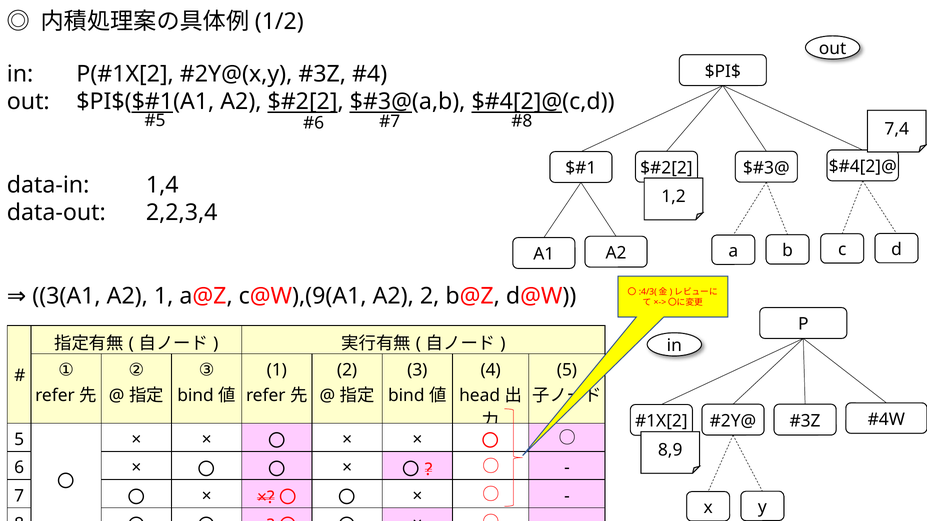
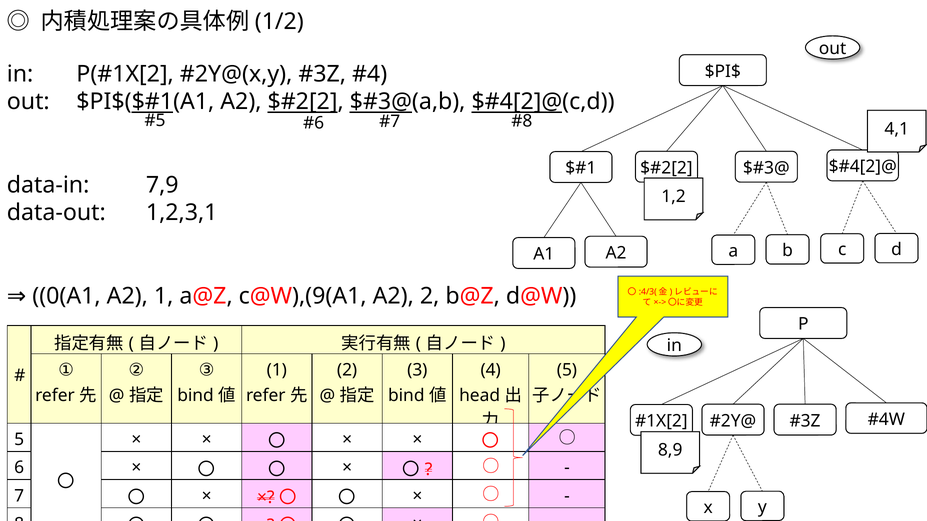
7,4: 7,4 -> 4,1
1,4: 1,4 -> 7,9
2,2,3,4: 2,2,3,4 -> 1,2,3,1
3(A1: 3(A1 -> 0(A1
